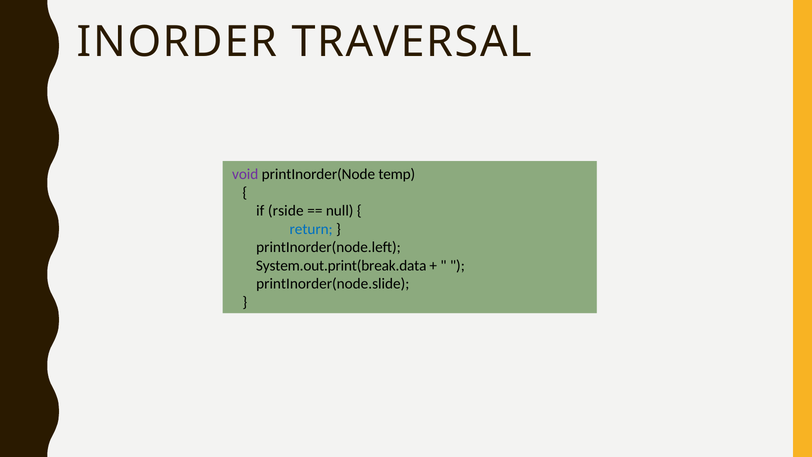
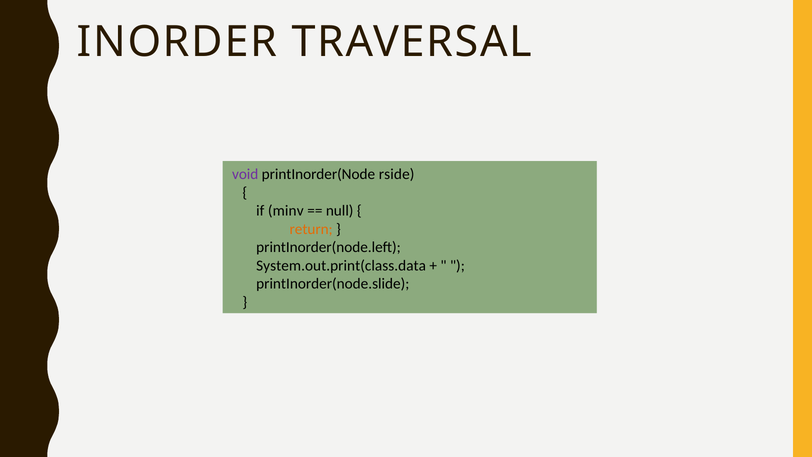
temp: temp -> rside
rside: rside -> minv
return colour: blue -> orange
System.out.print(break.data: System.out.print(break.data -> System.out.print(class.data
